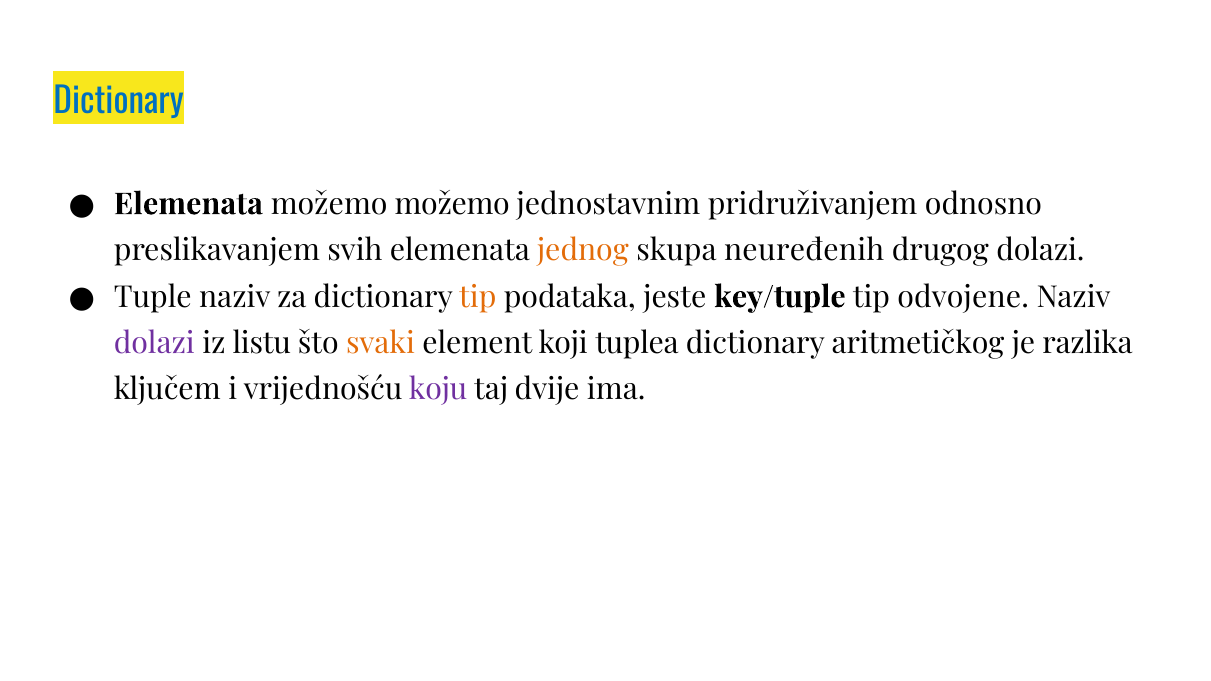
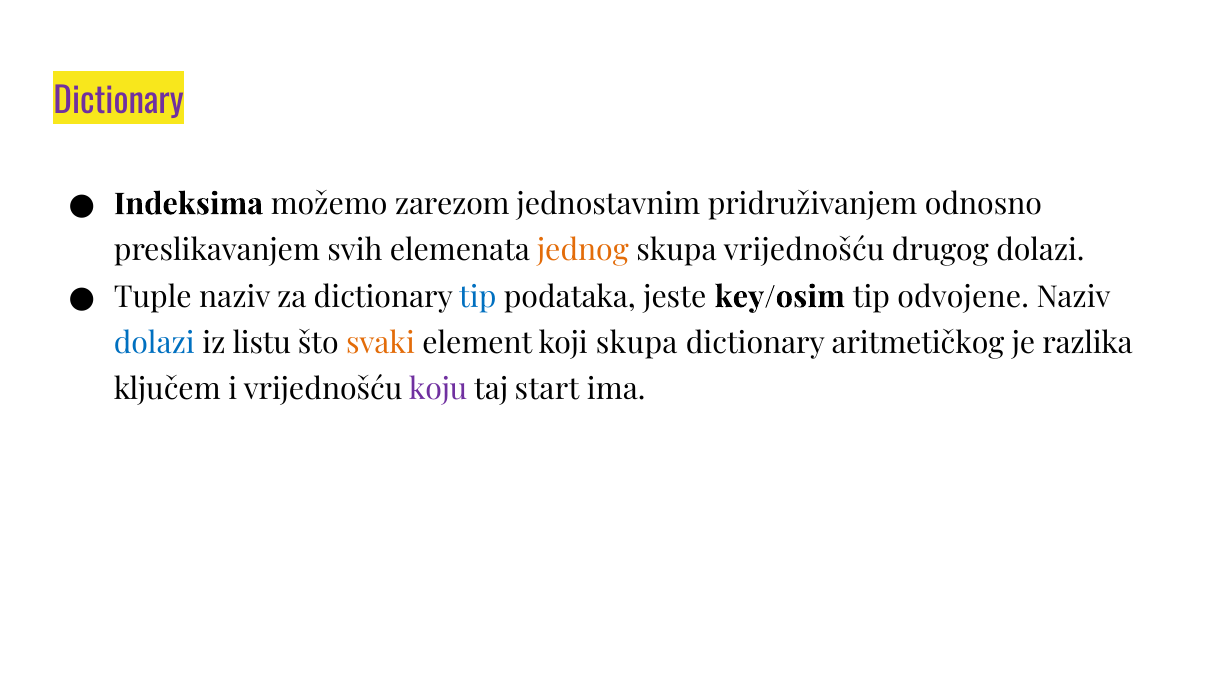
Dictionary at (119, 102) colour: blue -> purple
Elemenata at (188, 204): Elemenata -> Indeksima
možemo možemo: možemo -> zarezom
skupa neuređenih: neuređenih -> vrijednošću
tip at (478, 297) colour: orange -> blue
key/tuple: key/tuple -> key/osim
dolazi at (154, 344) colour: purple -> blue
koji tuplea: tuplea -> skupa
dvije: dvije -> start
